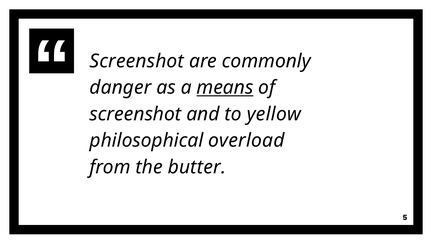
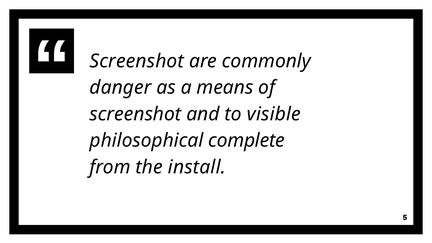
means underline: present -> none
yellow: yellow -> visible
overload: overload -> complete
butter: butter -> install
